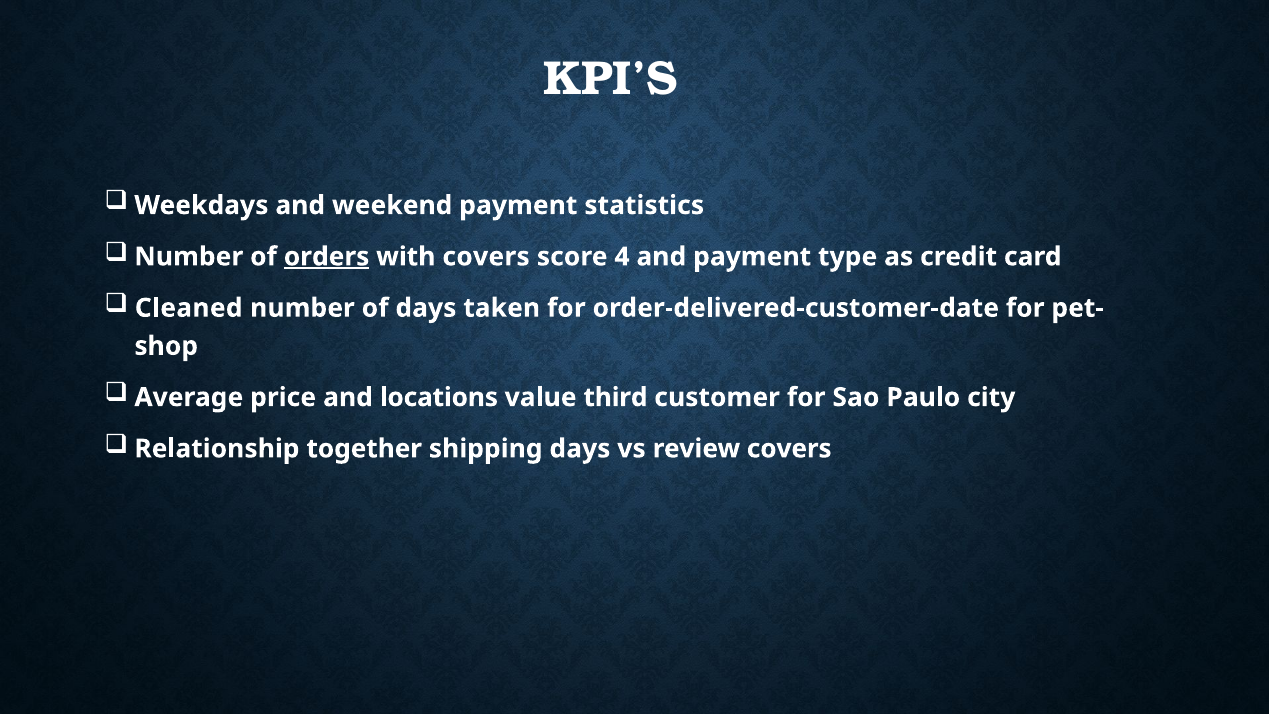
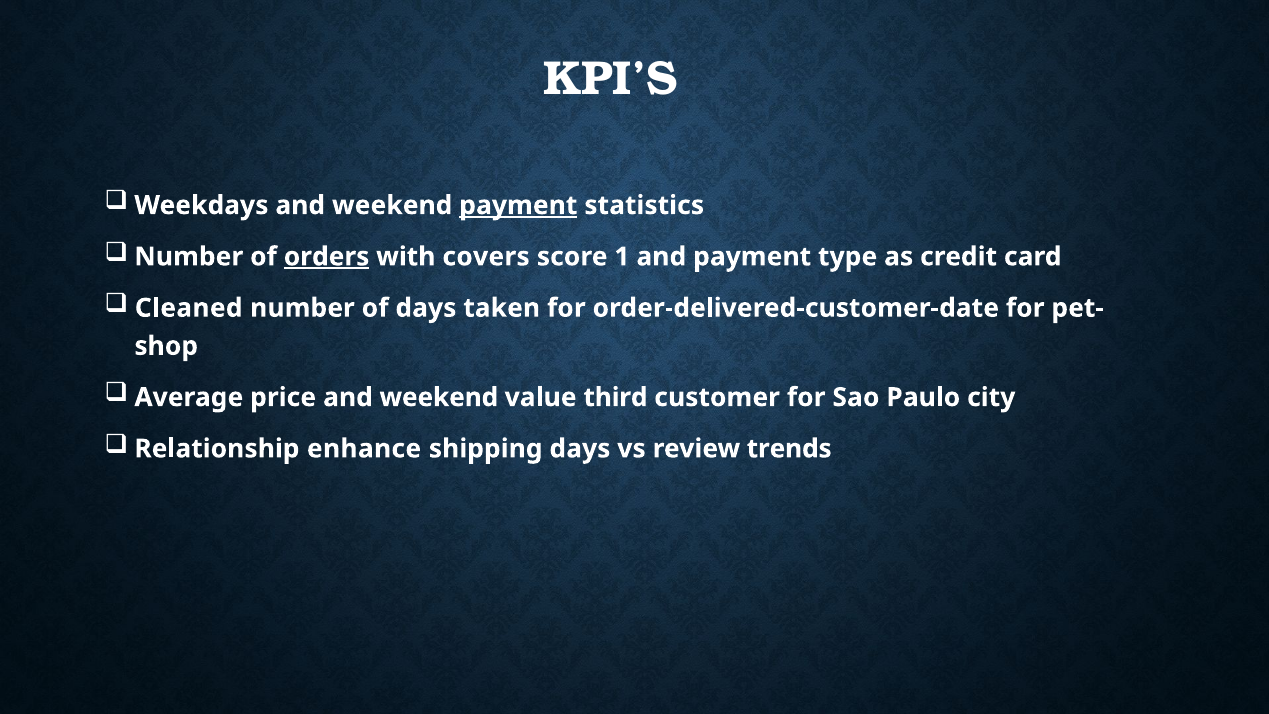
payment at (518, 205) underline: none -> present
4: 4 -> 1
price and locations: locations -> weekend
together: together -> enhance
review covers: covers -> trends
